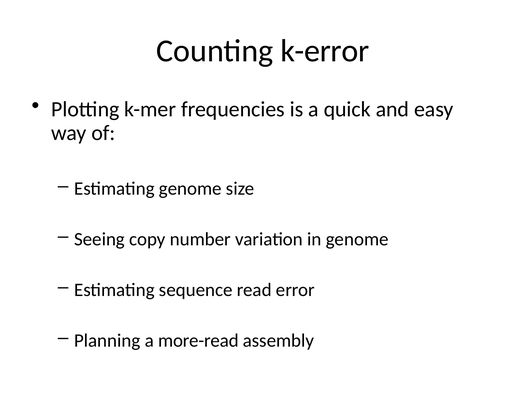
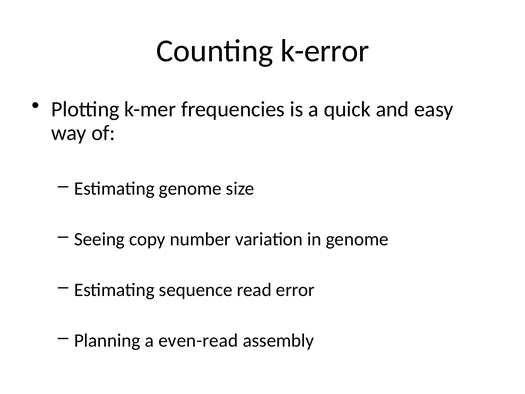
more-read: more-read -> even-read
